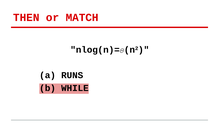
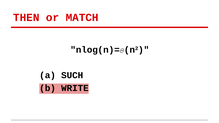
RUNS: RUNS -> SUCH
WHILE: WHILE -> WRITE
